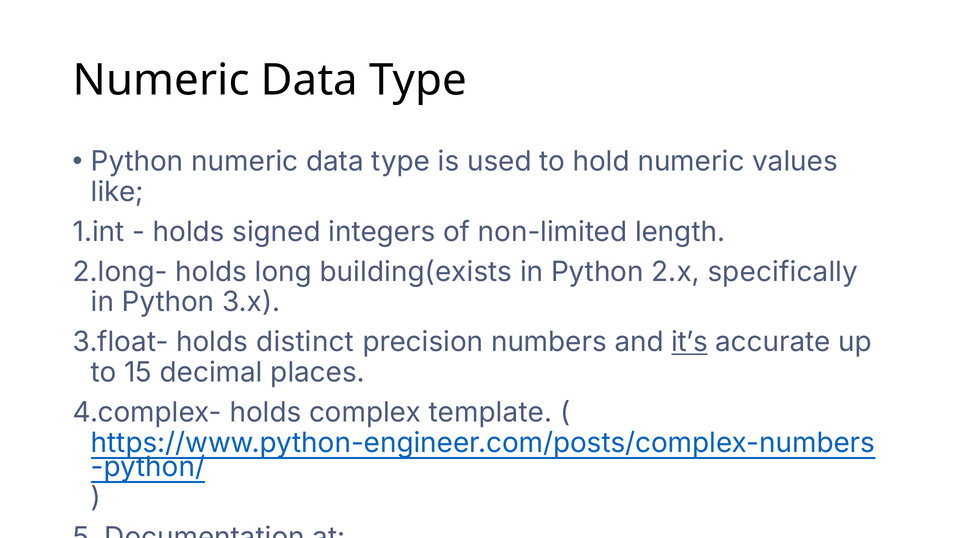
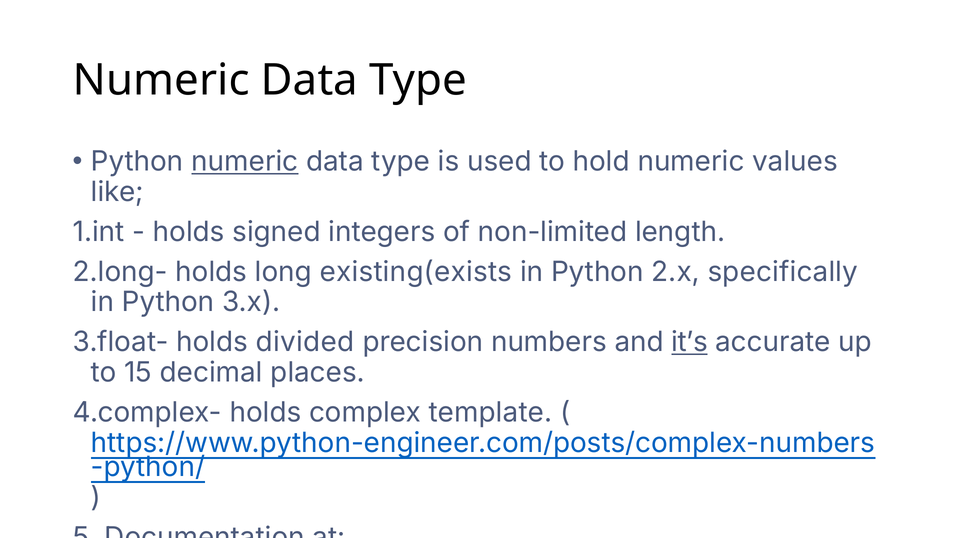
numeric at (245, 162) underline: none -> present
building(exists: building(exists -> existing(exists
distinct: distinct -> divided
